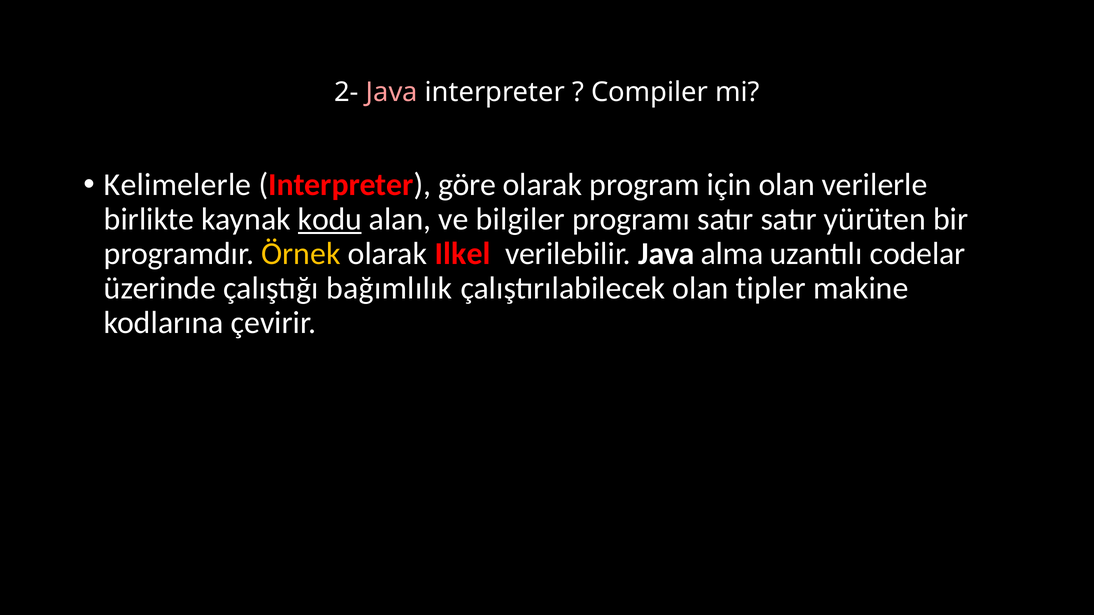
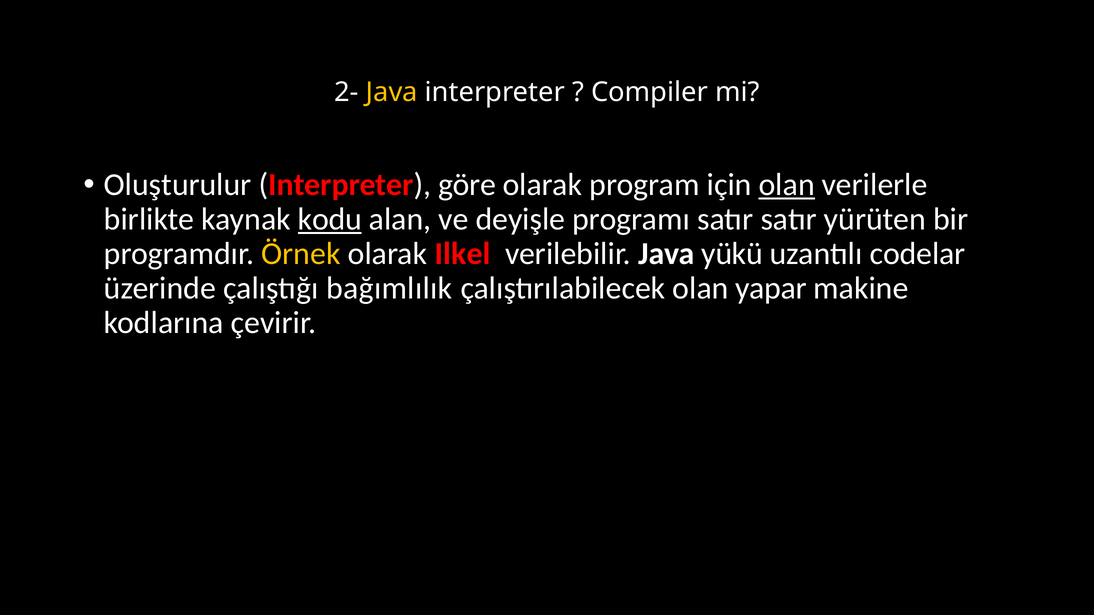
Java at (392, 92) colour: pink -> yellow
Kelimelerle: Kelimelerle -> Oluşturulur
olan at (787, 185) underline: none -> present
bilgiler: bilgiler -> deyişle
alma: alma -> yükü
tipler: tipler -> yapar
